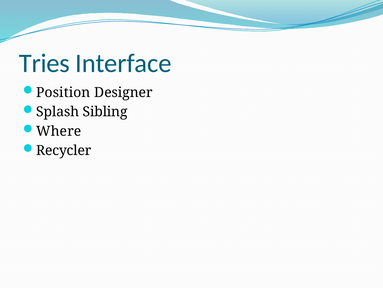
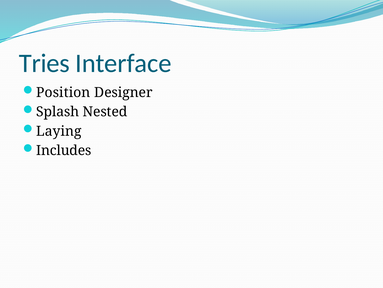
Sibling: Sibling -> Nested
Where: Where -> Laying
Recycler: Recycler -> Includes
